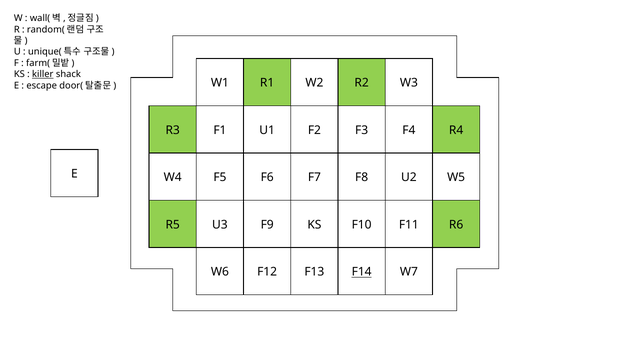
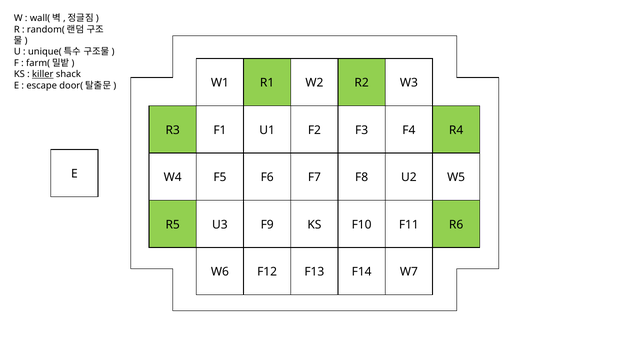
F14 underline: present -> none
